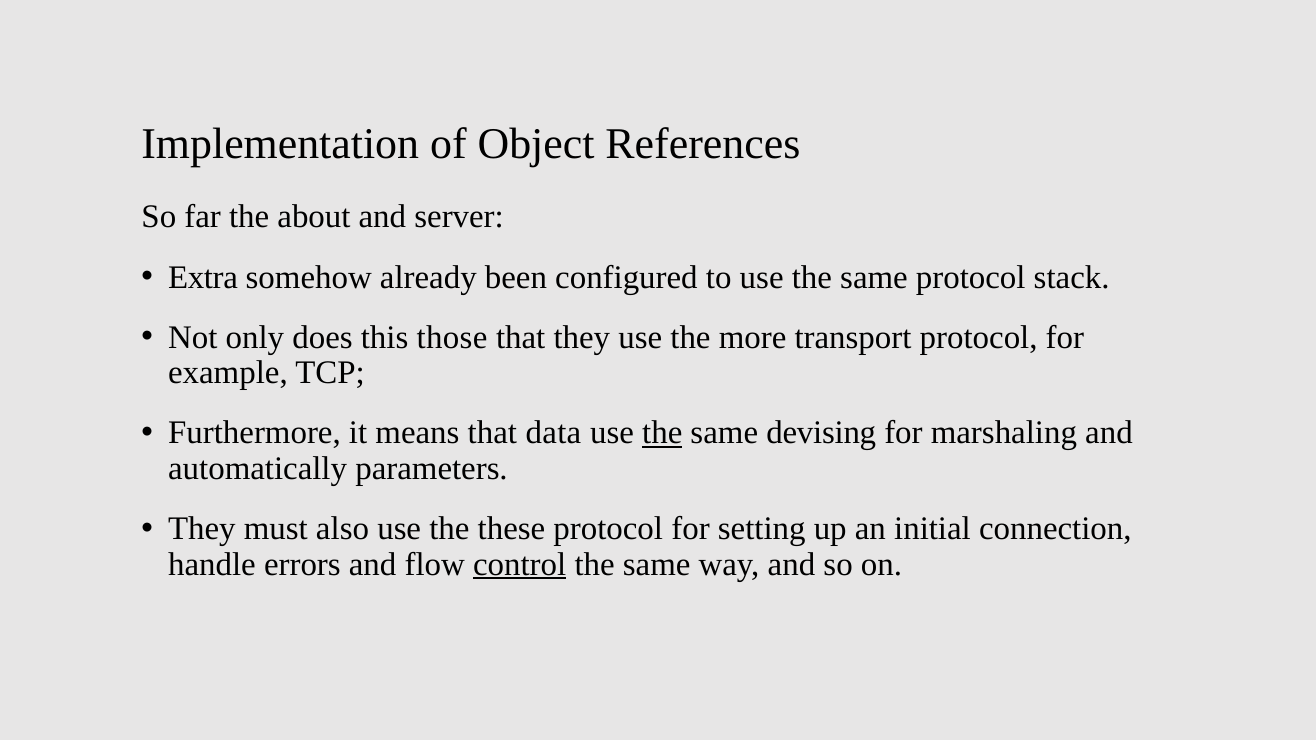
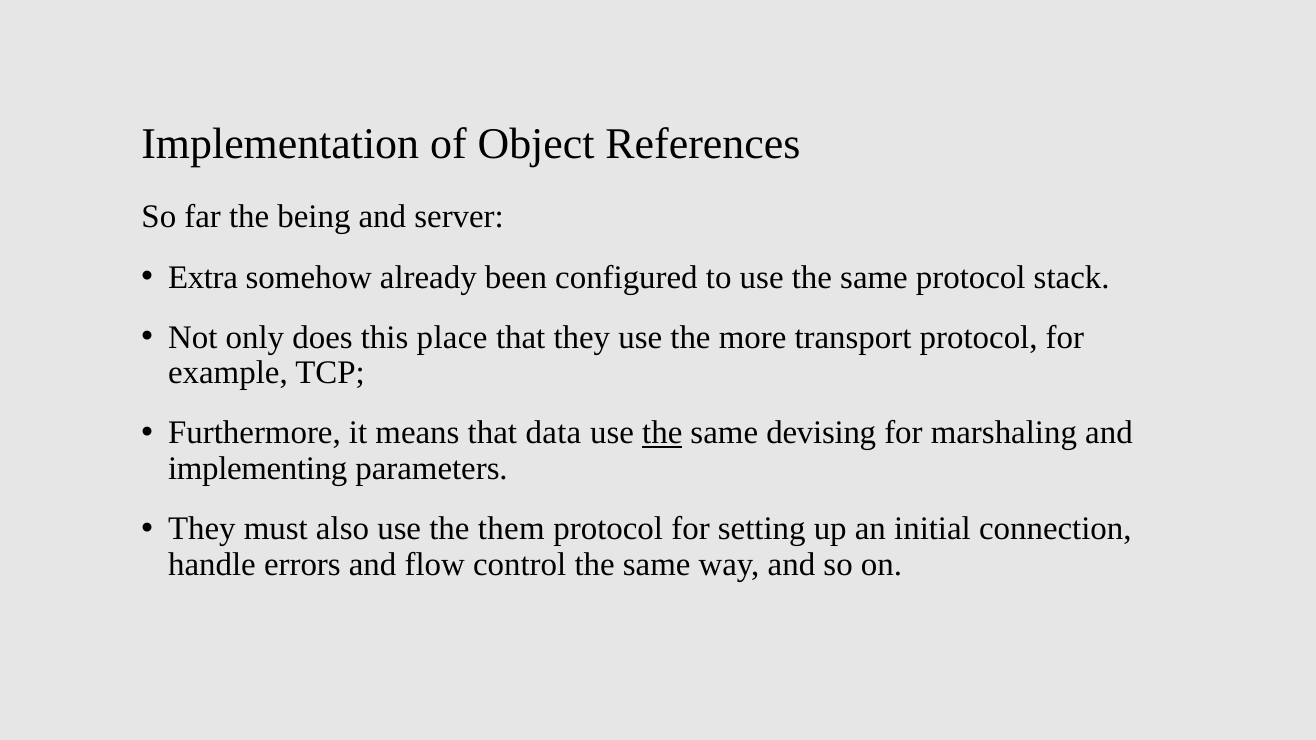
about: about -> being
those: those -> place
automatically: automatically -> implementing
these: these -> them
control underline: present -> none
